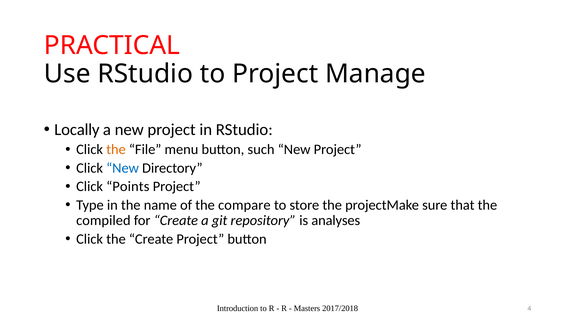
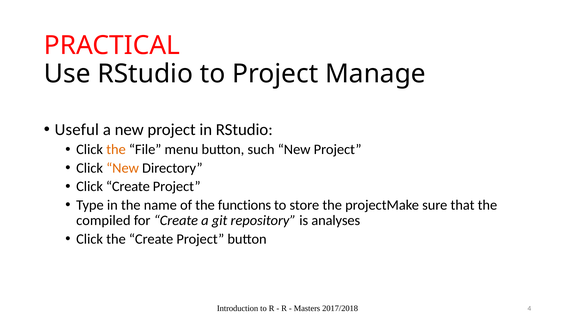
Locally: Locally -> Useful
New at (123, 168) colour: blue -> orange
Click Points: Points -> Create
compare: compare -> functions
